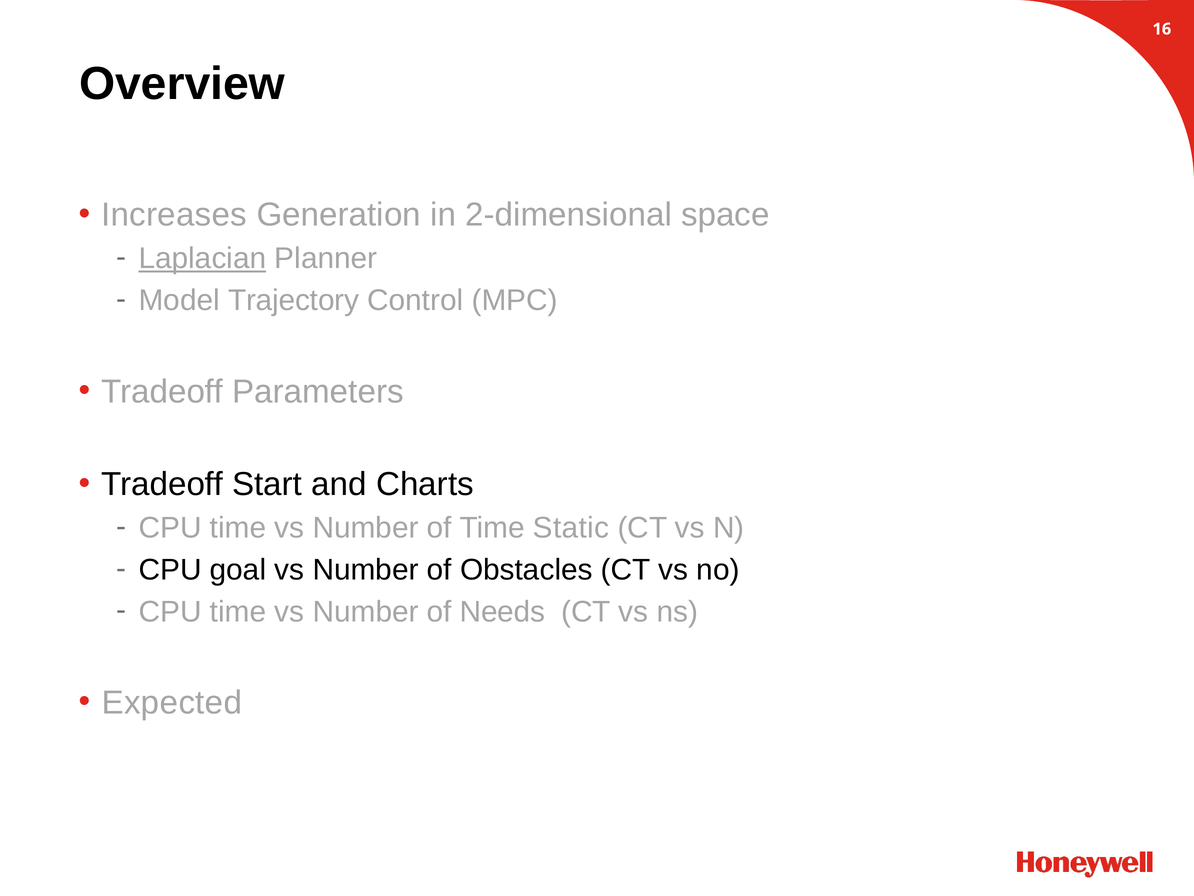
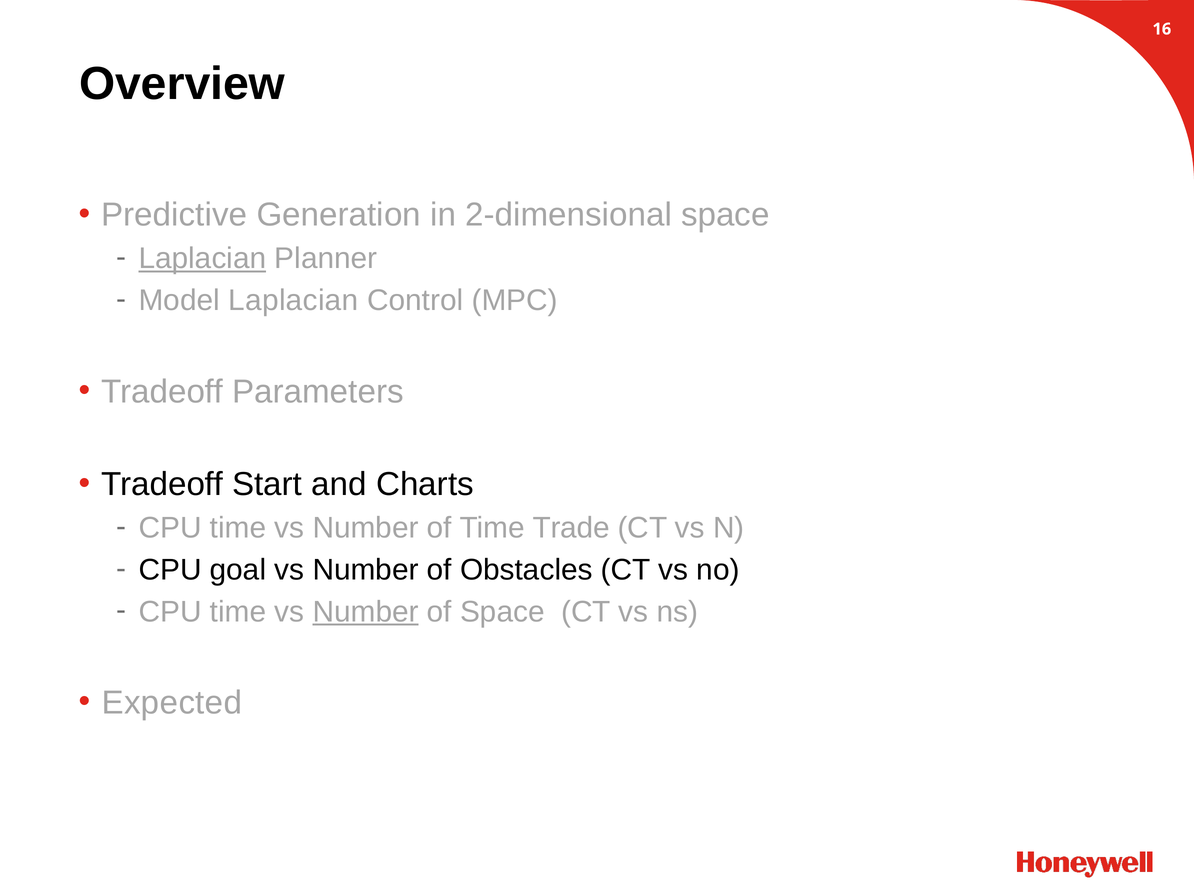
Increases: Increases -> Predictive
Model Trajectory: Trajectory -> Laplacian
Static: Static -> Trade
Number at (366, 611) underline: none -> present
of Needs: Needs -> Space
